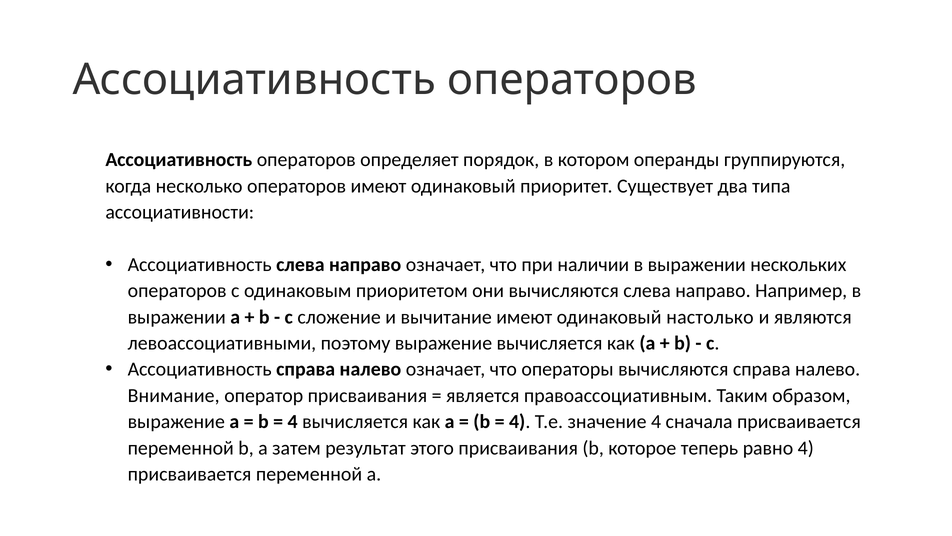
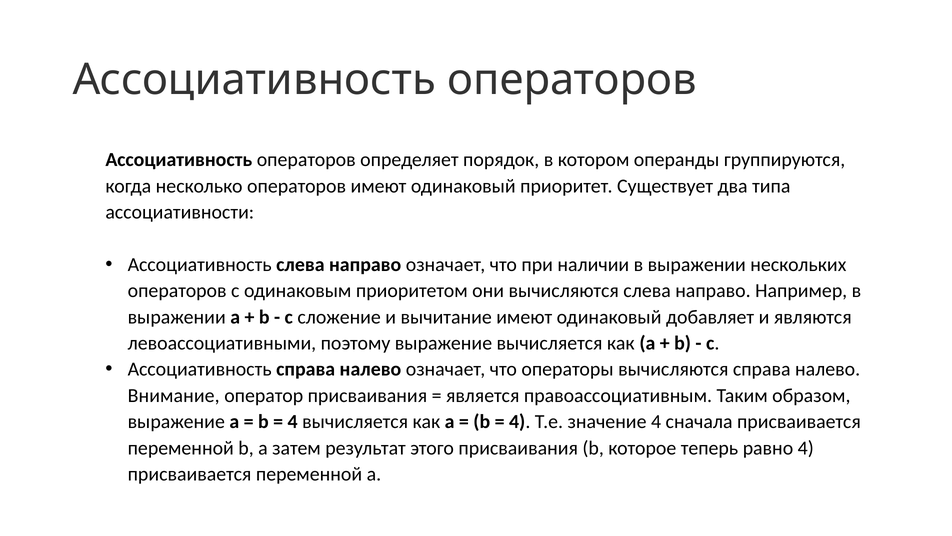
настолько: настолько -> добавляет
